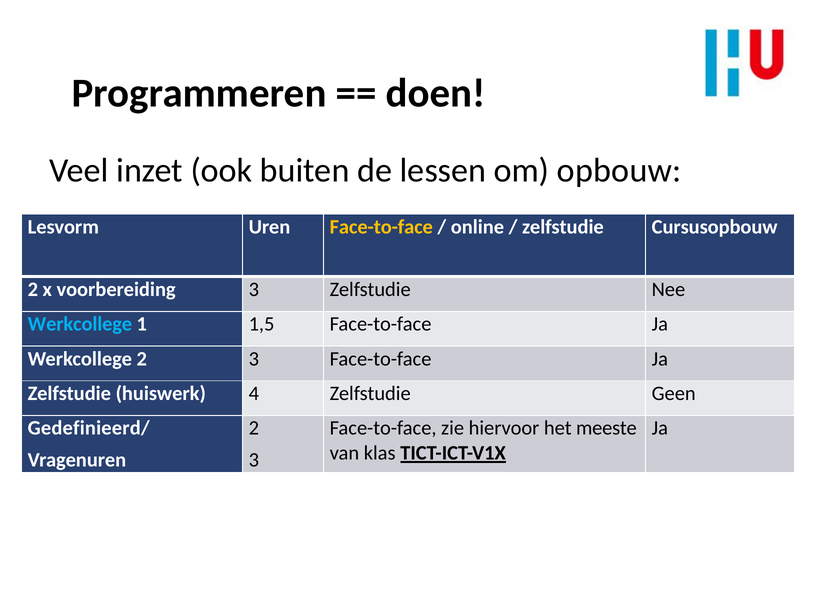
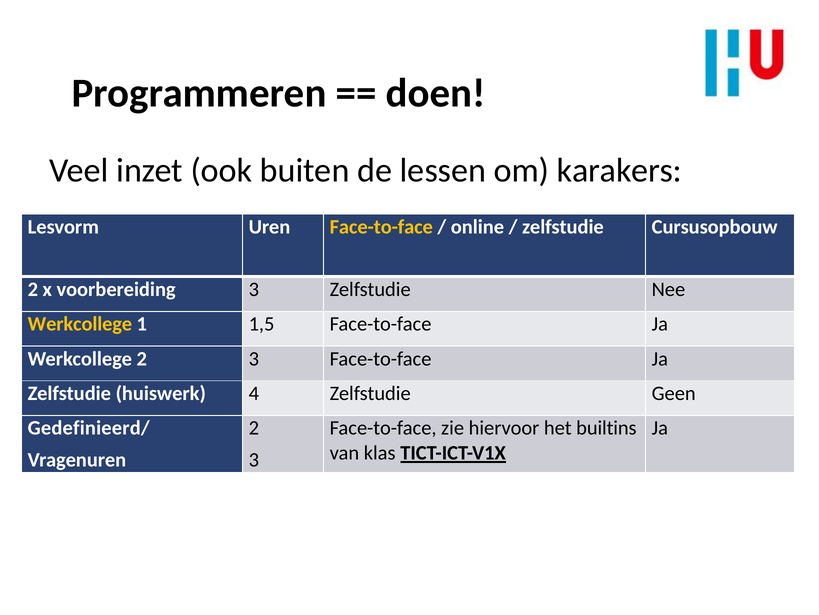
opbouw: opbouw -> karakers
Werkcollege at (80, 324) colour: light blue -> yellow
meeste: meeste -> builtins
